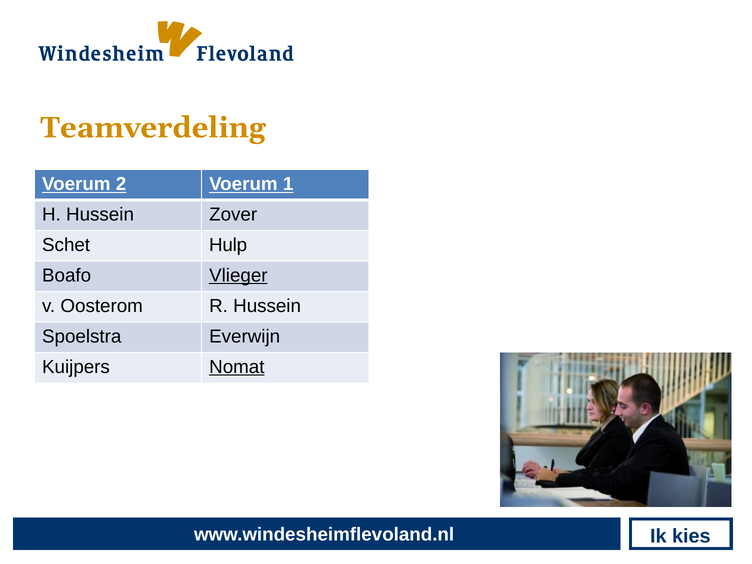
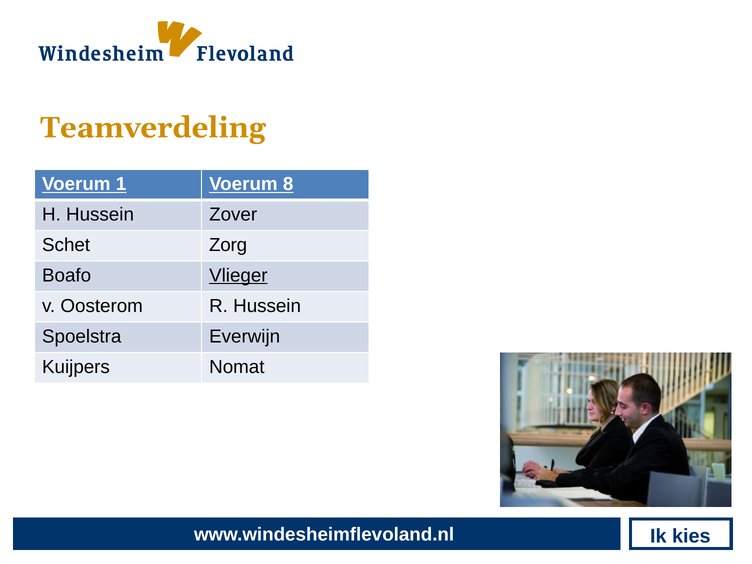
2: 2 -> 1
1: 1 -> 8
Hulp: Hulp -> Zorg
Nomat underline: present -> none
